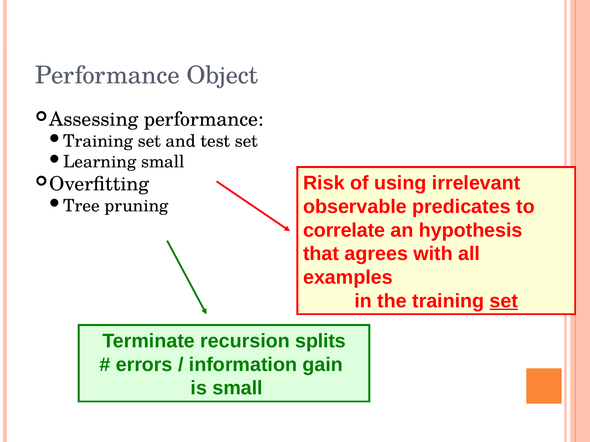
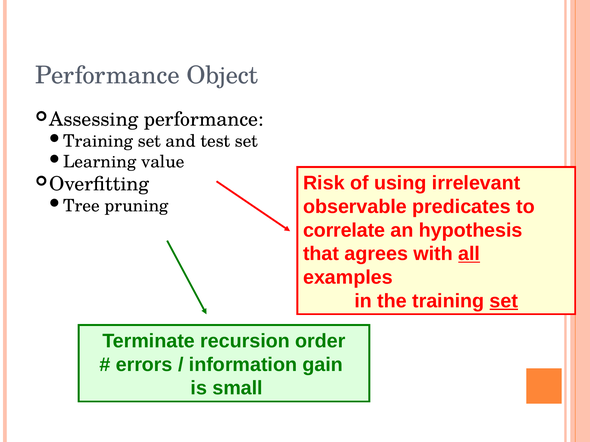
small at (163, 162): small -> value
all underline: none -> present
splits: splits -> order
